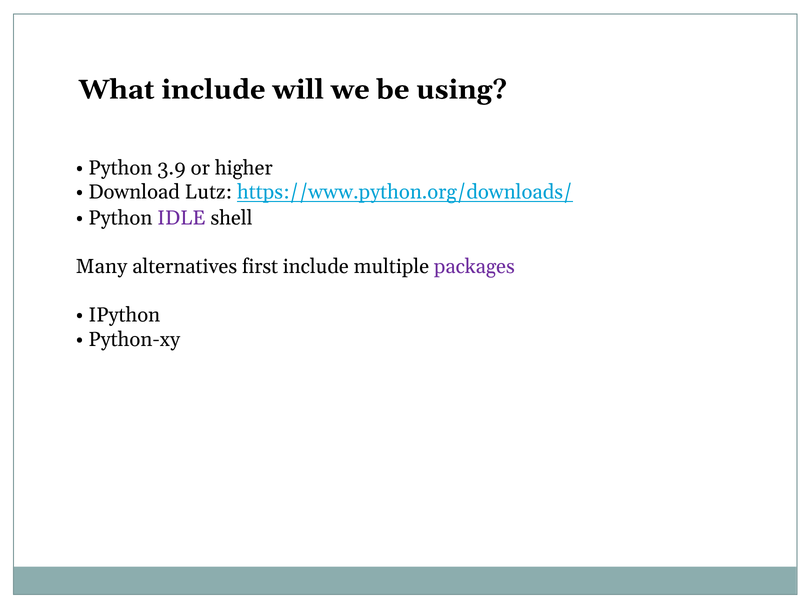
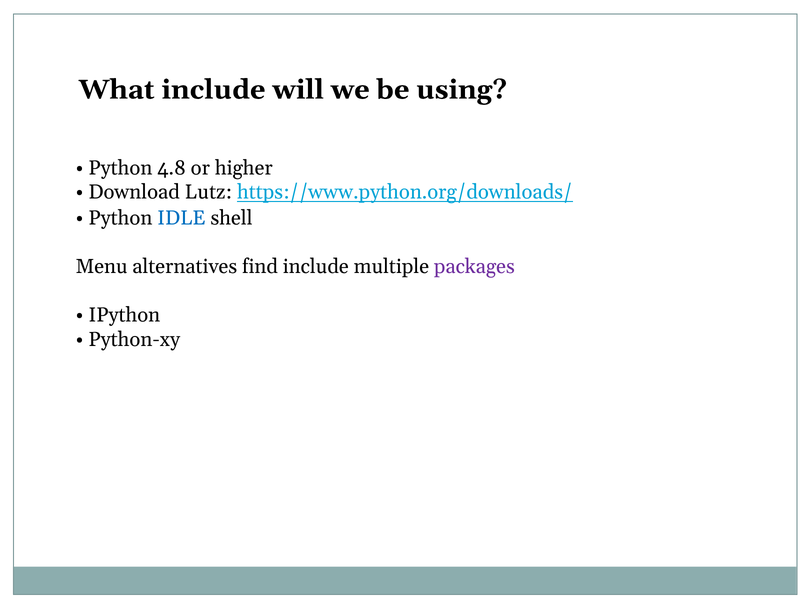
3.9: 3.9 -> 4.8
IDLE colour: purple -> blue
Many: Many -> Menu
first: first -> find
